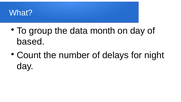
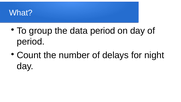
data month: month -> period
based at (31, 42): based -> period
